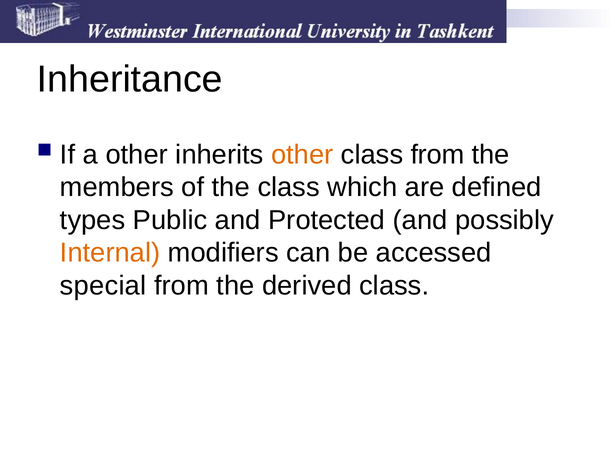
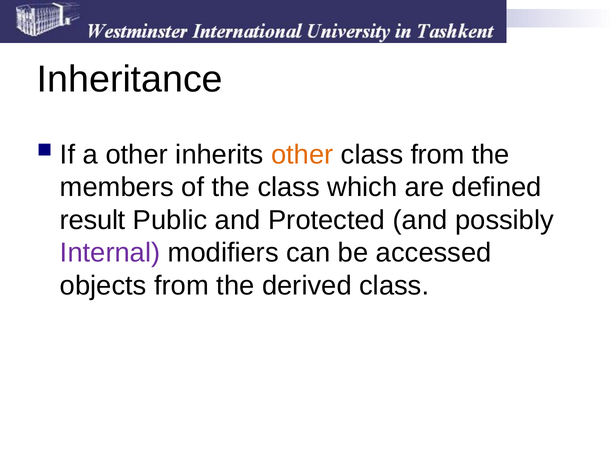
types: types -> result
Internal colour: orange -> purple
special: special -> objects
